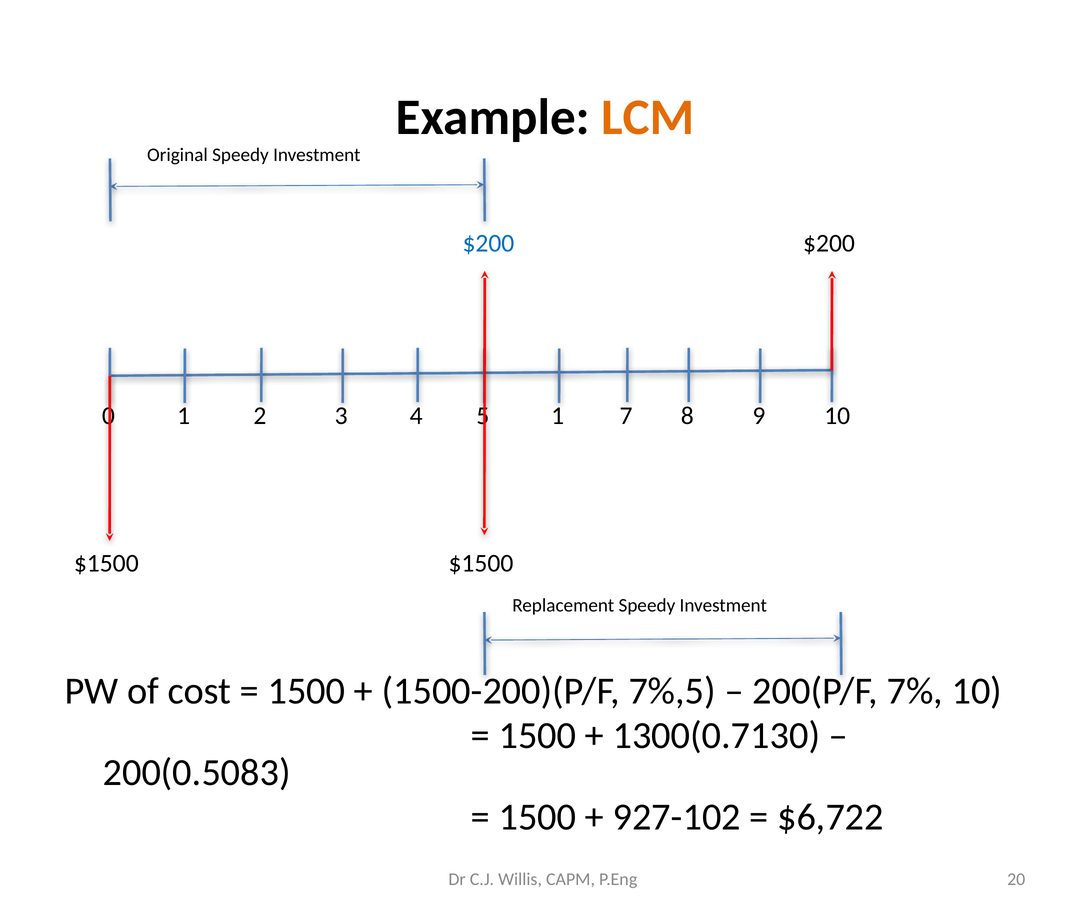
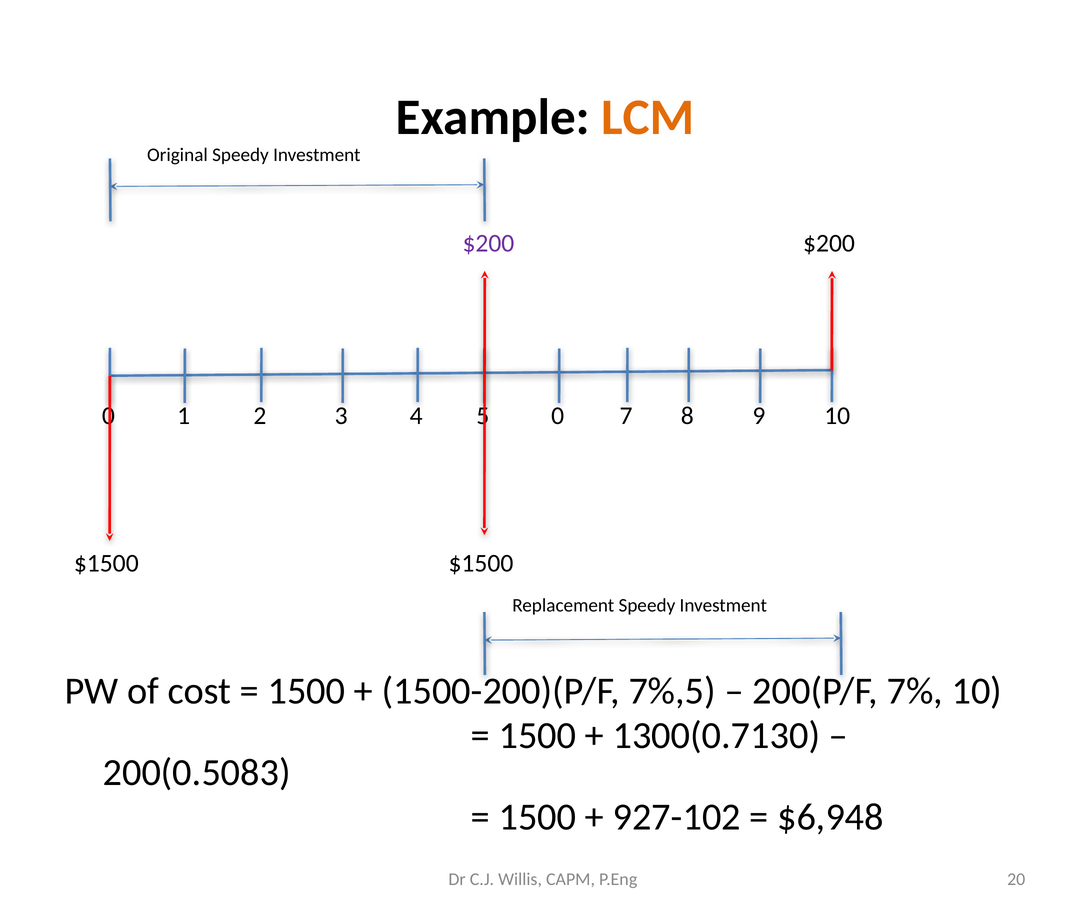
$200 at (488, 243) colour: blue -> purple
1 at (558, 416): 1 -> 0
$6,722: $6,722 -> $6,948
